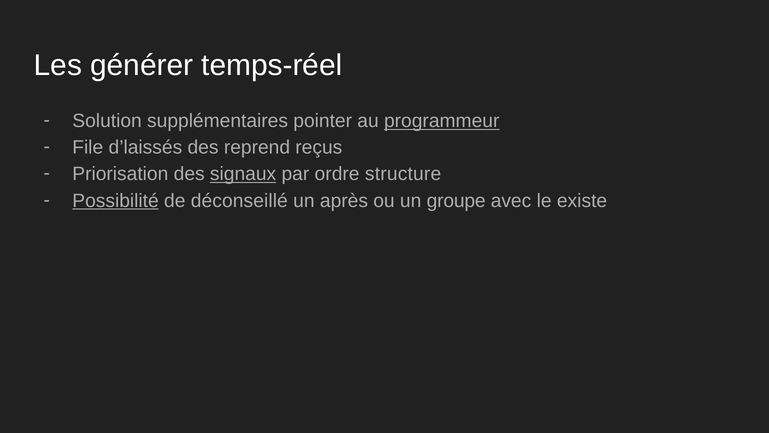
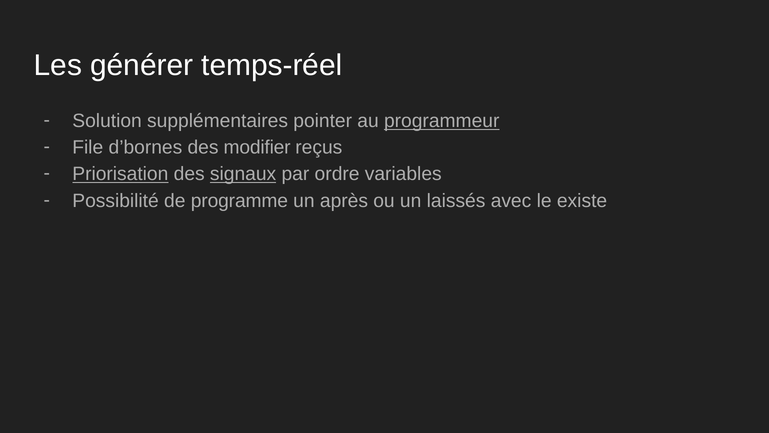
d’laissés: d’laissés -> d’bornes
reprend: reprend -> modifier
Priorisation underline: none -> present
structure: structure -> variables
Possibilité underline: present -> none
déconseillé: déconseillé -> programme
groupe: groupe -> laissés
